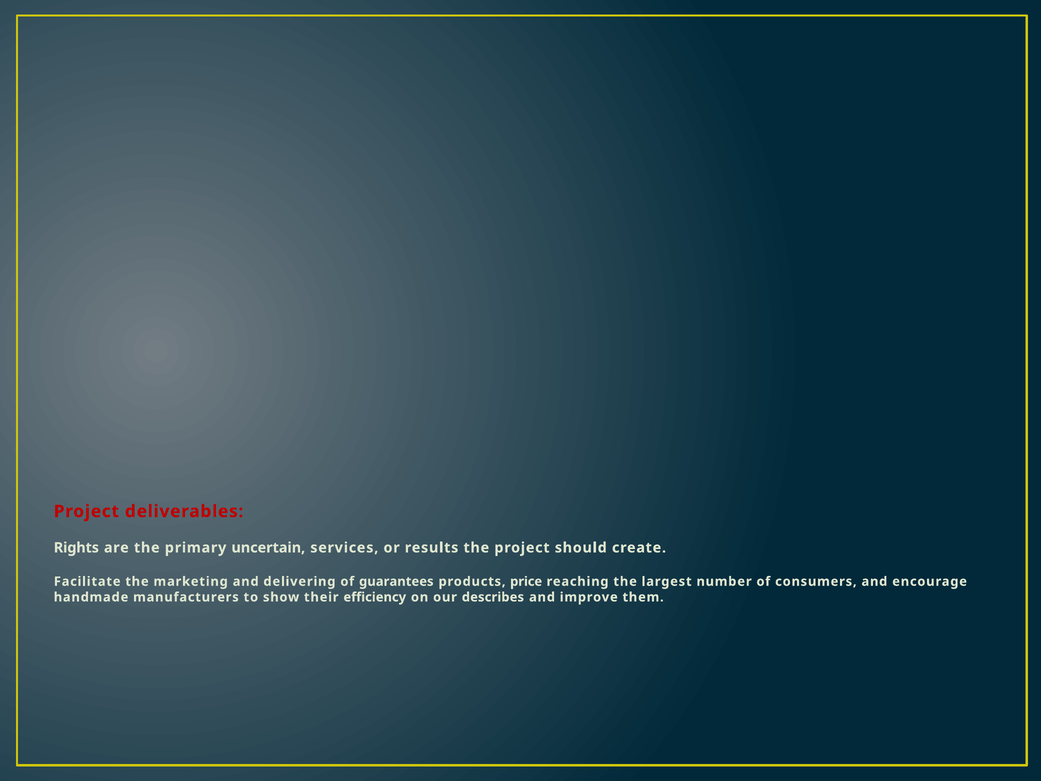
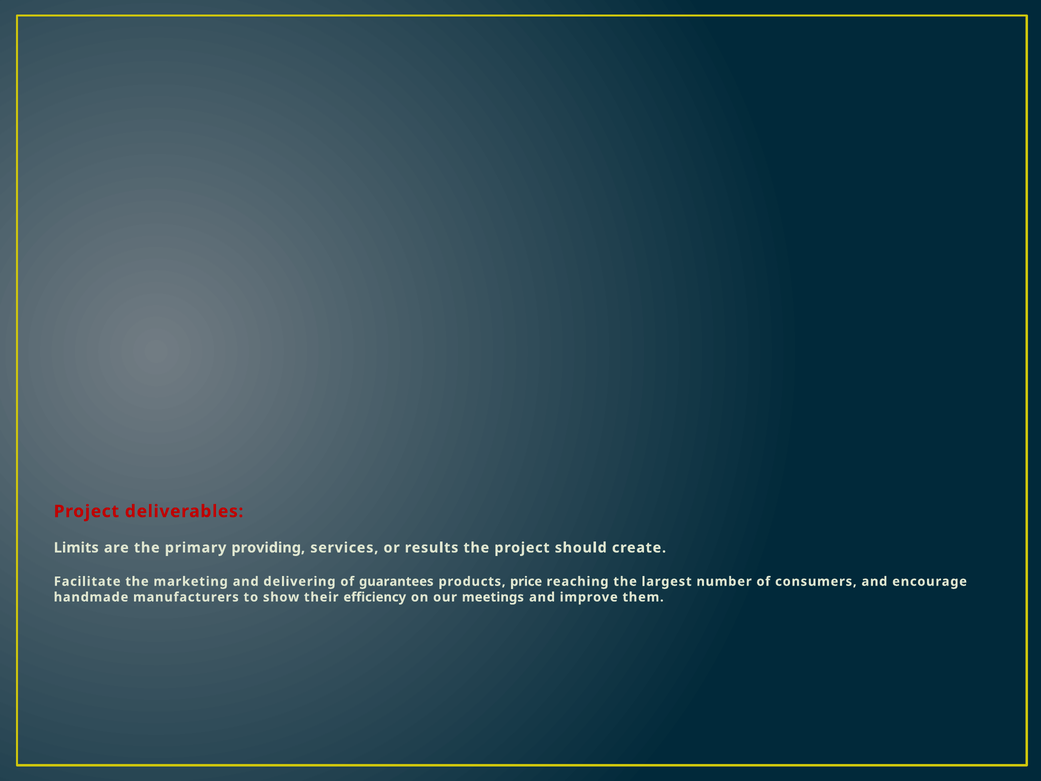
Rights: Rights -> Limits
uncertain: uncertain -> providing
describes: describes -> meetings
